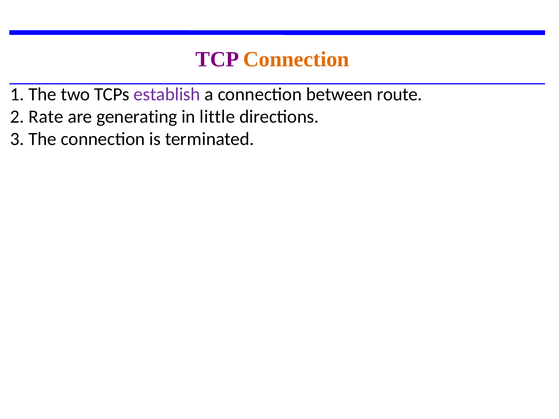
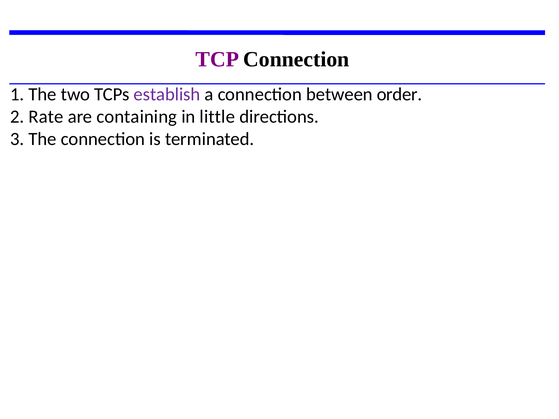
Connection at (296, 59) colour: orange -> black
route: route -> order
generating: generating -> containing
